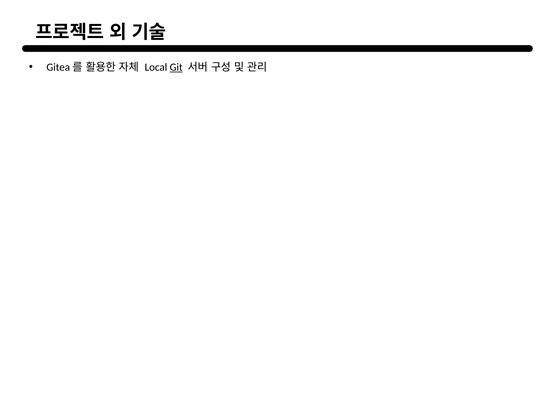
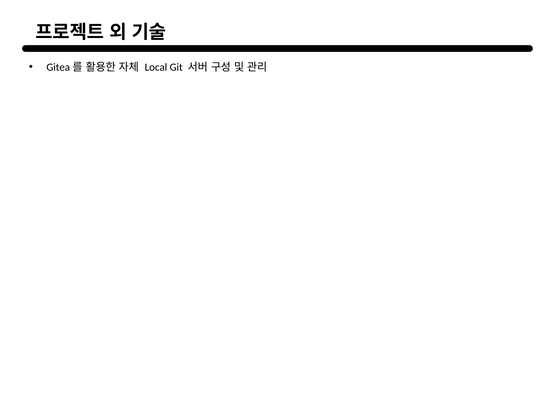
Git underline: present -> none
